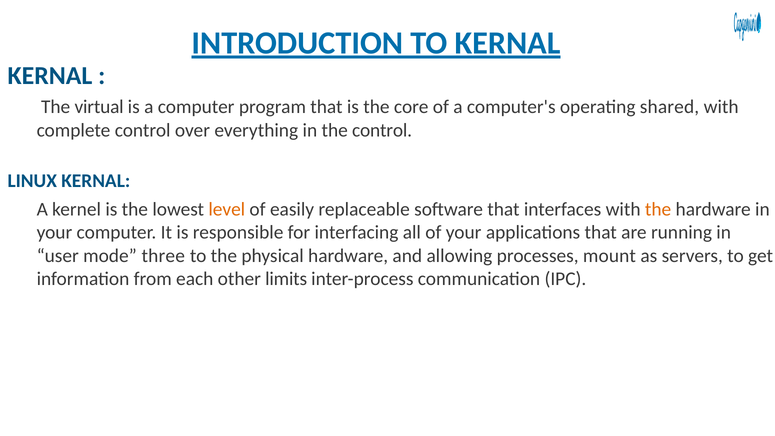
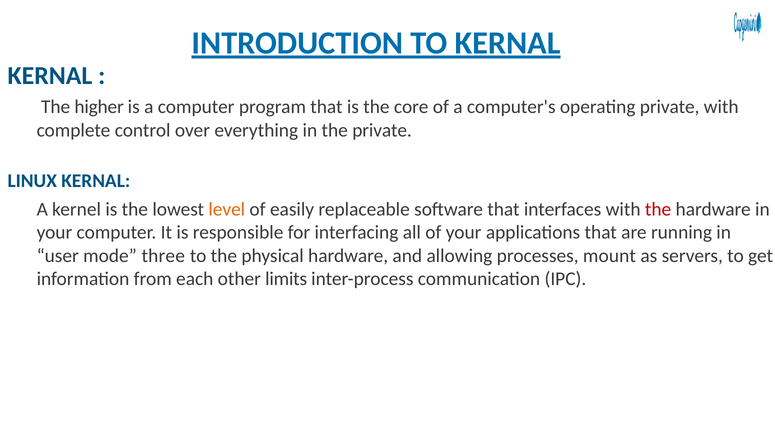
virtual: virtual -> higher
operating shared: shared -> private
the control: control -> private
the at (658, 209) colour: orange -> red
